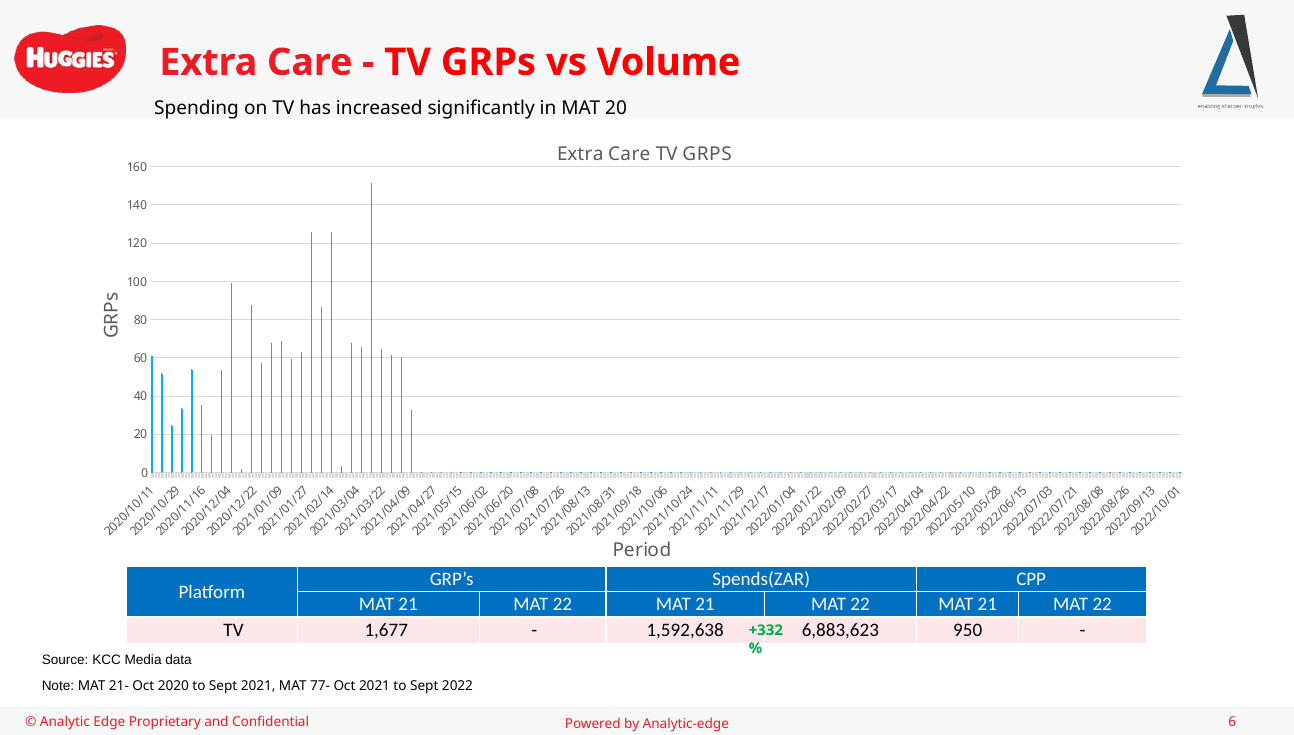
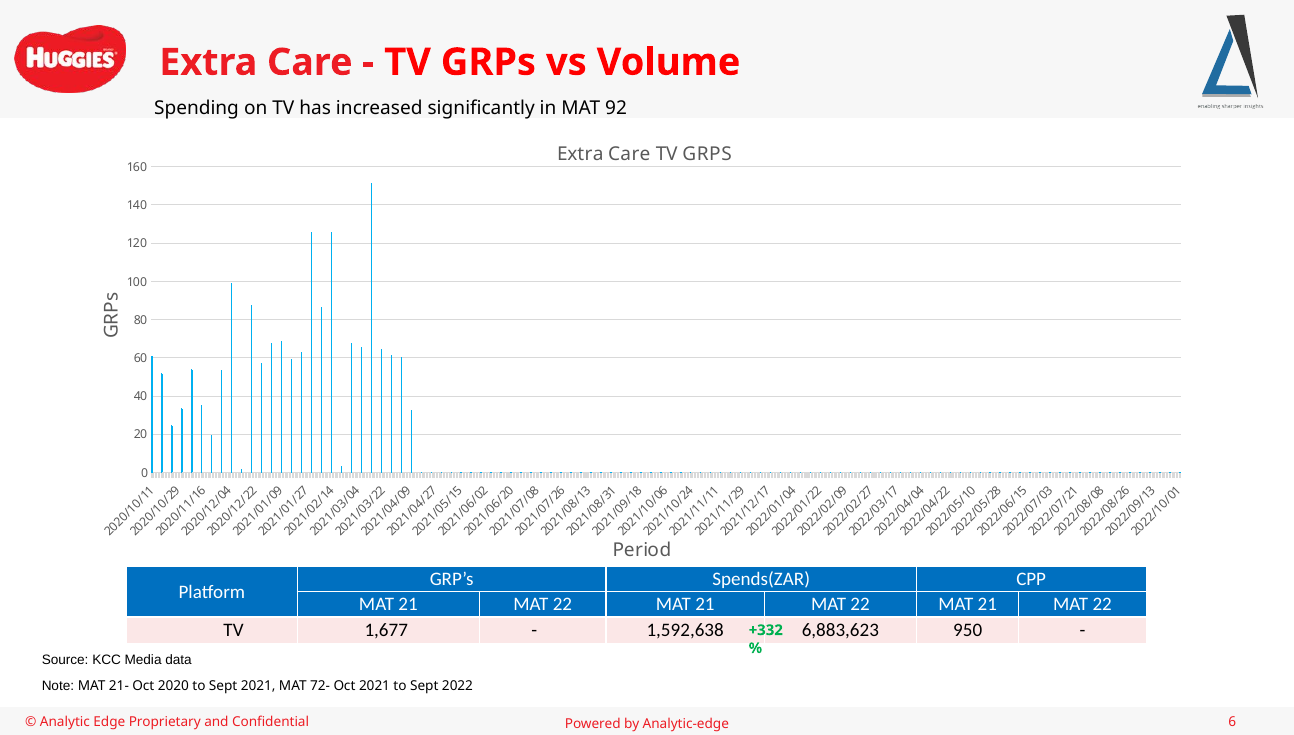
MAT 20: 20 -> 92
77-: 77- -> 72-
